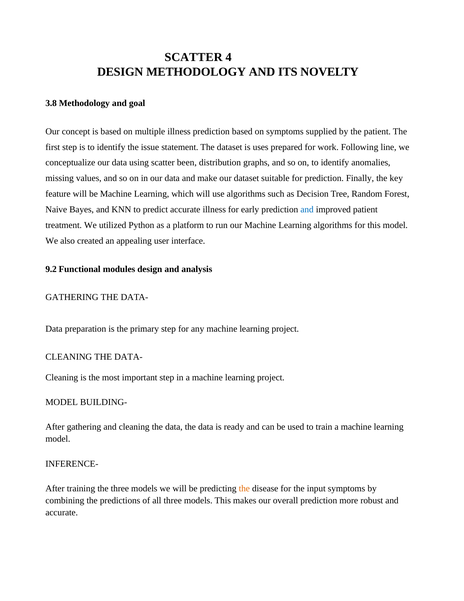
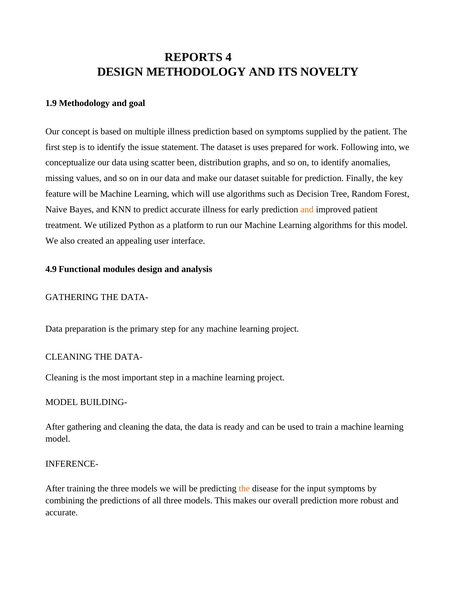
SCATTER at (194, 57): SCATTER -> REPORTS
3.8: 3.8 -> 1.9
line: line -> into
and at (307, 209) colour: blue -> orange
9.2: 9.2 -> 4.9
